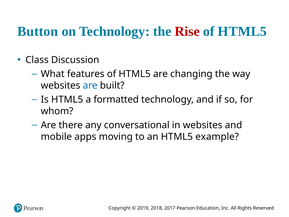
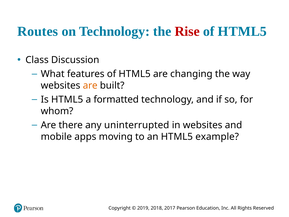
Button: Button -> Routes
are at (90, 85) colour: blue -> orange
conversational: conversational -> uninterrupted
